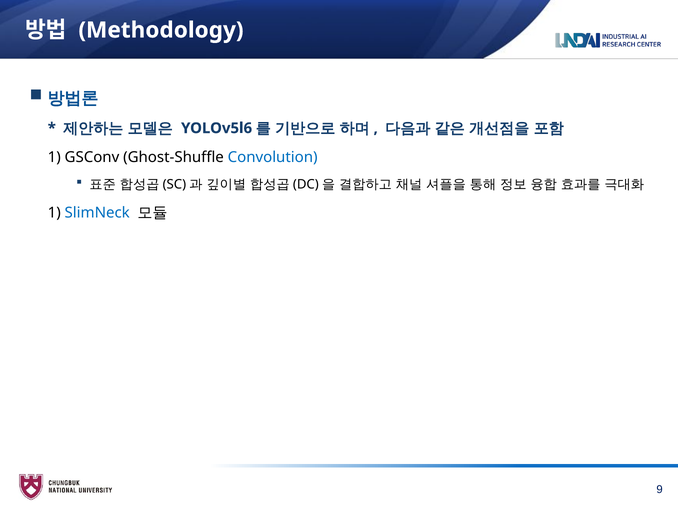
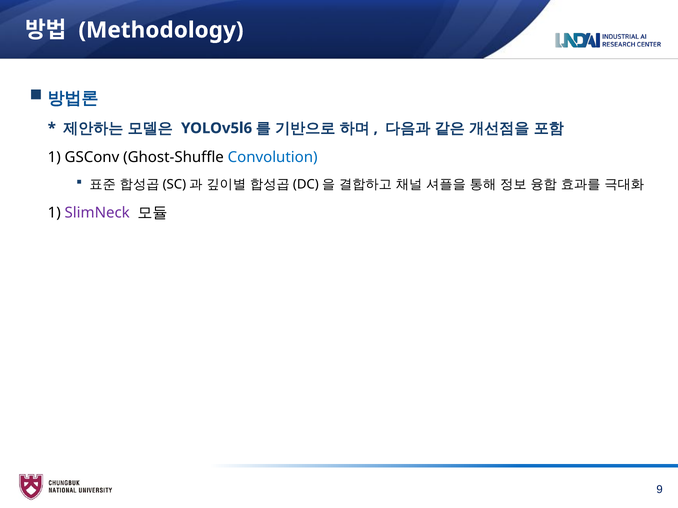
SlimNeck colour: blue -> purple
